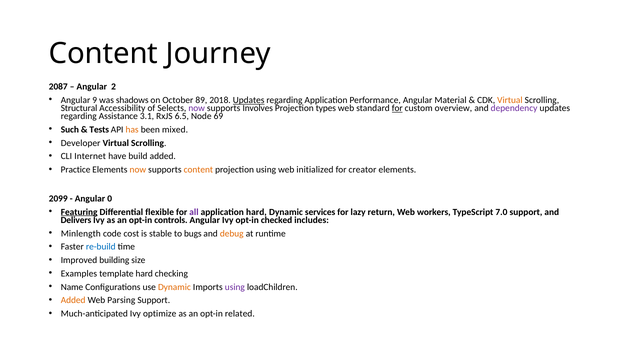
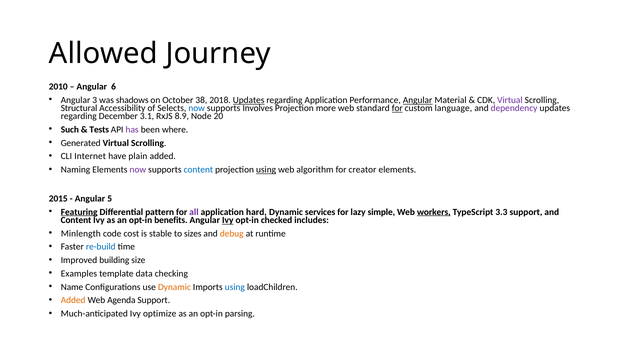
Content at (103, 54): Content -> Allowed
2087: 2087 -> 2010
2: 2 -> 6
9: 9 -> 3
89: 89 -> 38
Angular at (418, 100) underline: none -> present
Virtual at (510, 100) colour: orange -> purple
now at (197, 108) colour: purple -> blue
types: types -> more
overview: overview -> language
Assistance: Assistance -> December
6.5: 6.5 -> 8.9
69: 69 -> 20
has colour: orange -> purple
mixed: mixed -> where
Developer: Developer -> Generated
build: build -> plain
Practice: Practice -> Naming
now at (138, 170) colour: orange -> purple
content at (198, 170) colour: orange -> blue
using at (266, 170) underline: none -> present
initialized: initialized -> algorithm
2099: 2099 -> 2015
0: 0 -> 5
flexible: flexible -> pattern
return: return -> simple
workers underline: none -> present
7.0: 7.0 -> 3.3
Delivers at (76, 220): Delivers -> Content
controls: controls -> benefits
Ivy at (228, 220) underline: none -> present
bugs: bugs -> sizes
template hard: hard -> data
using at (235, 287) colour: purple -> blue
Parsing: Parsing -> Agenda
related: related -> parsing
